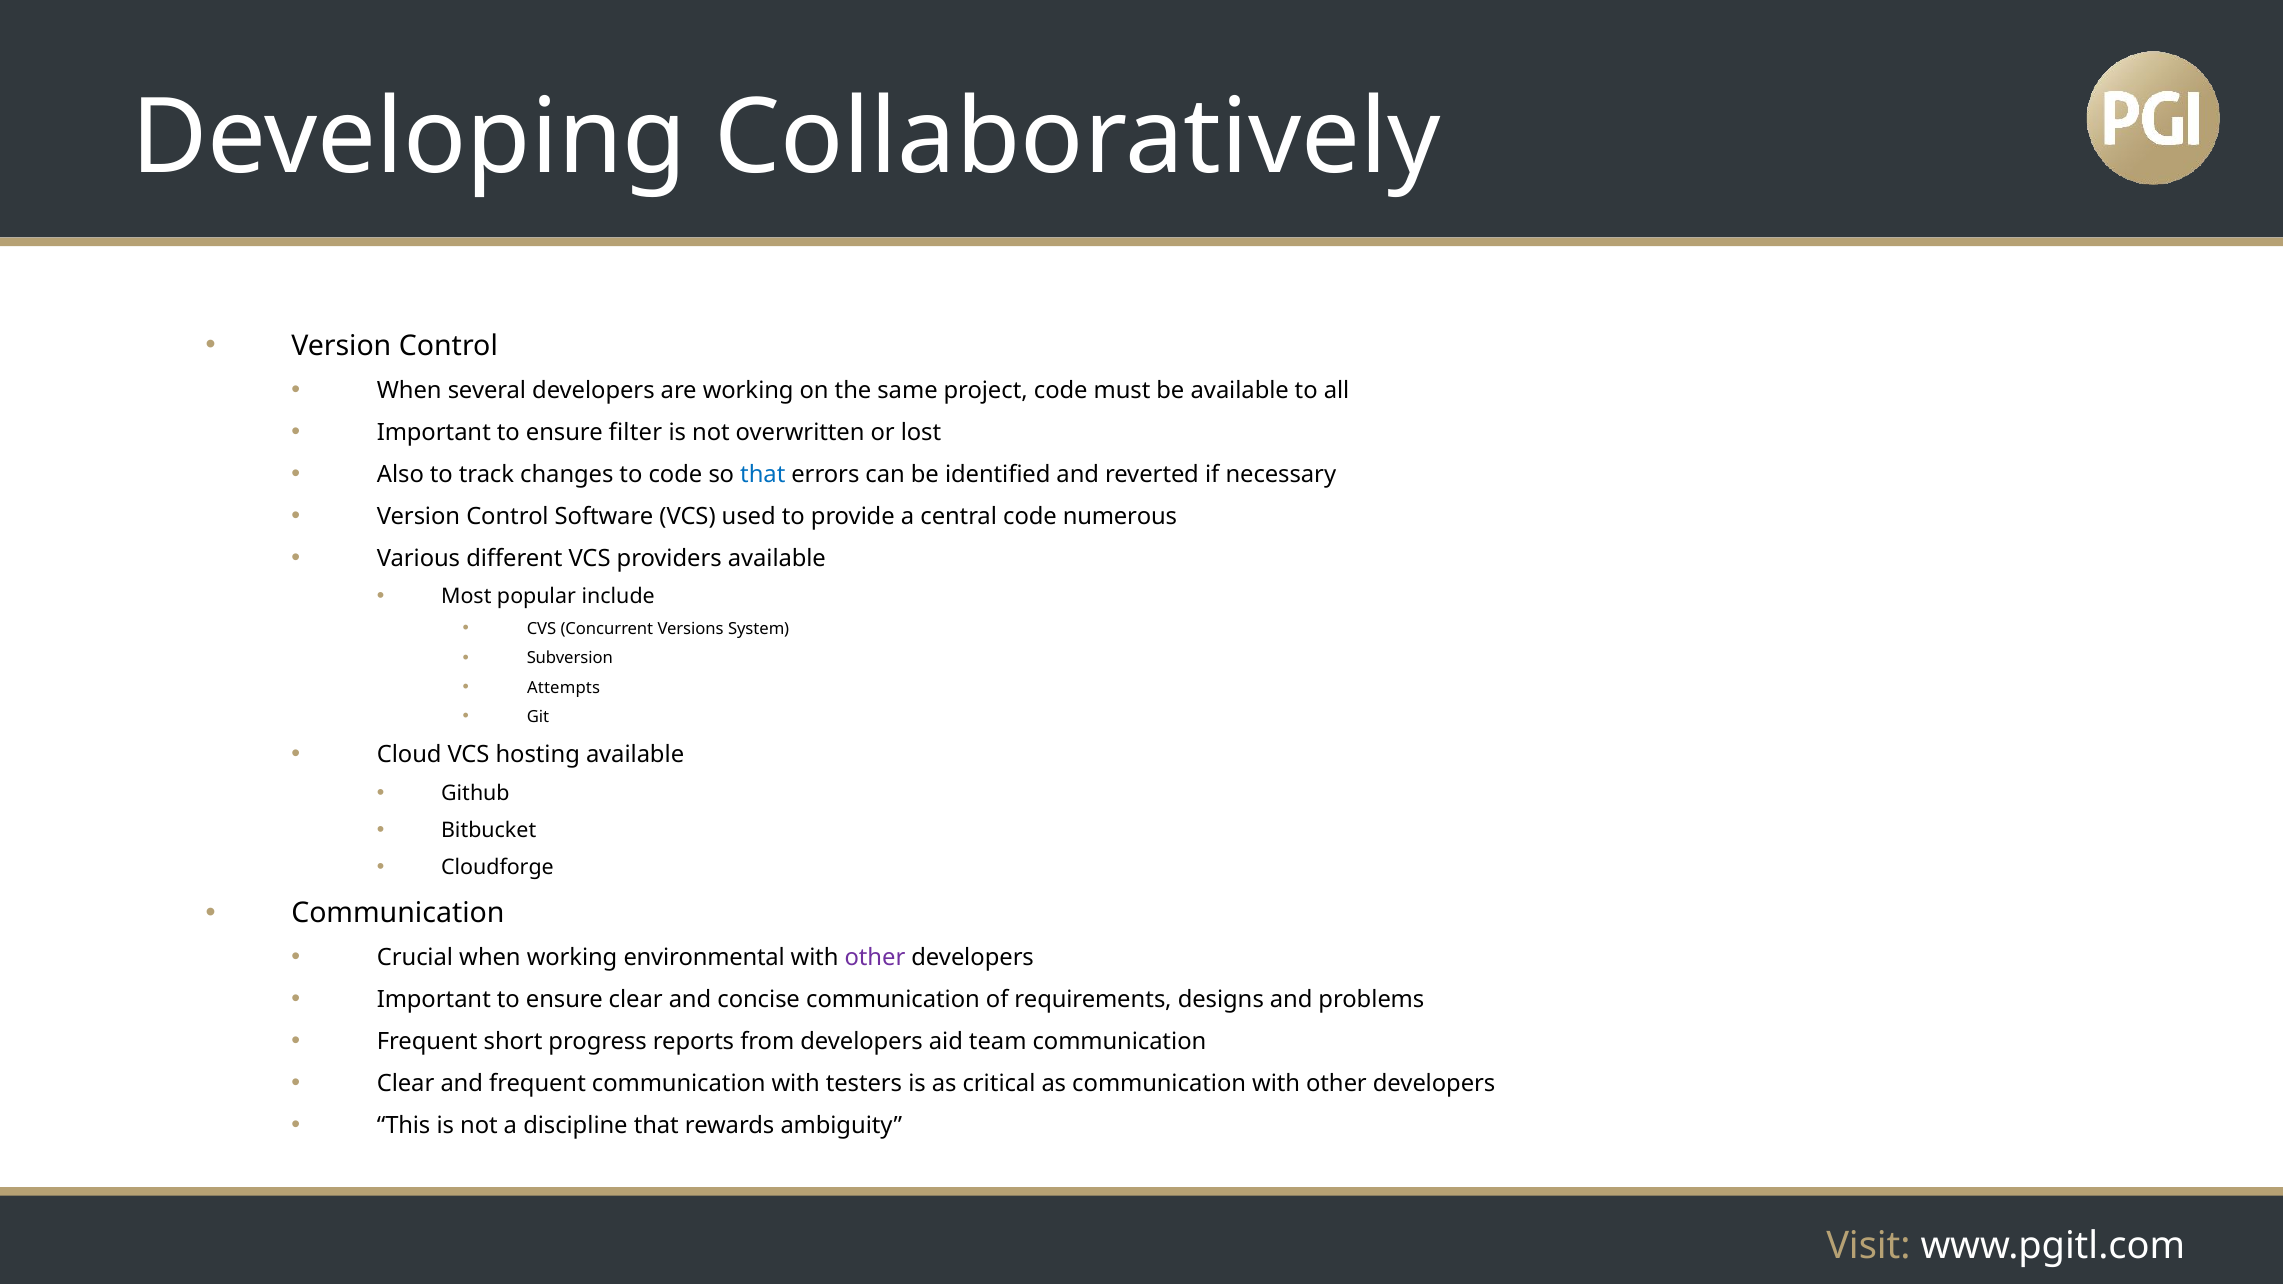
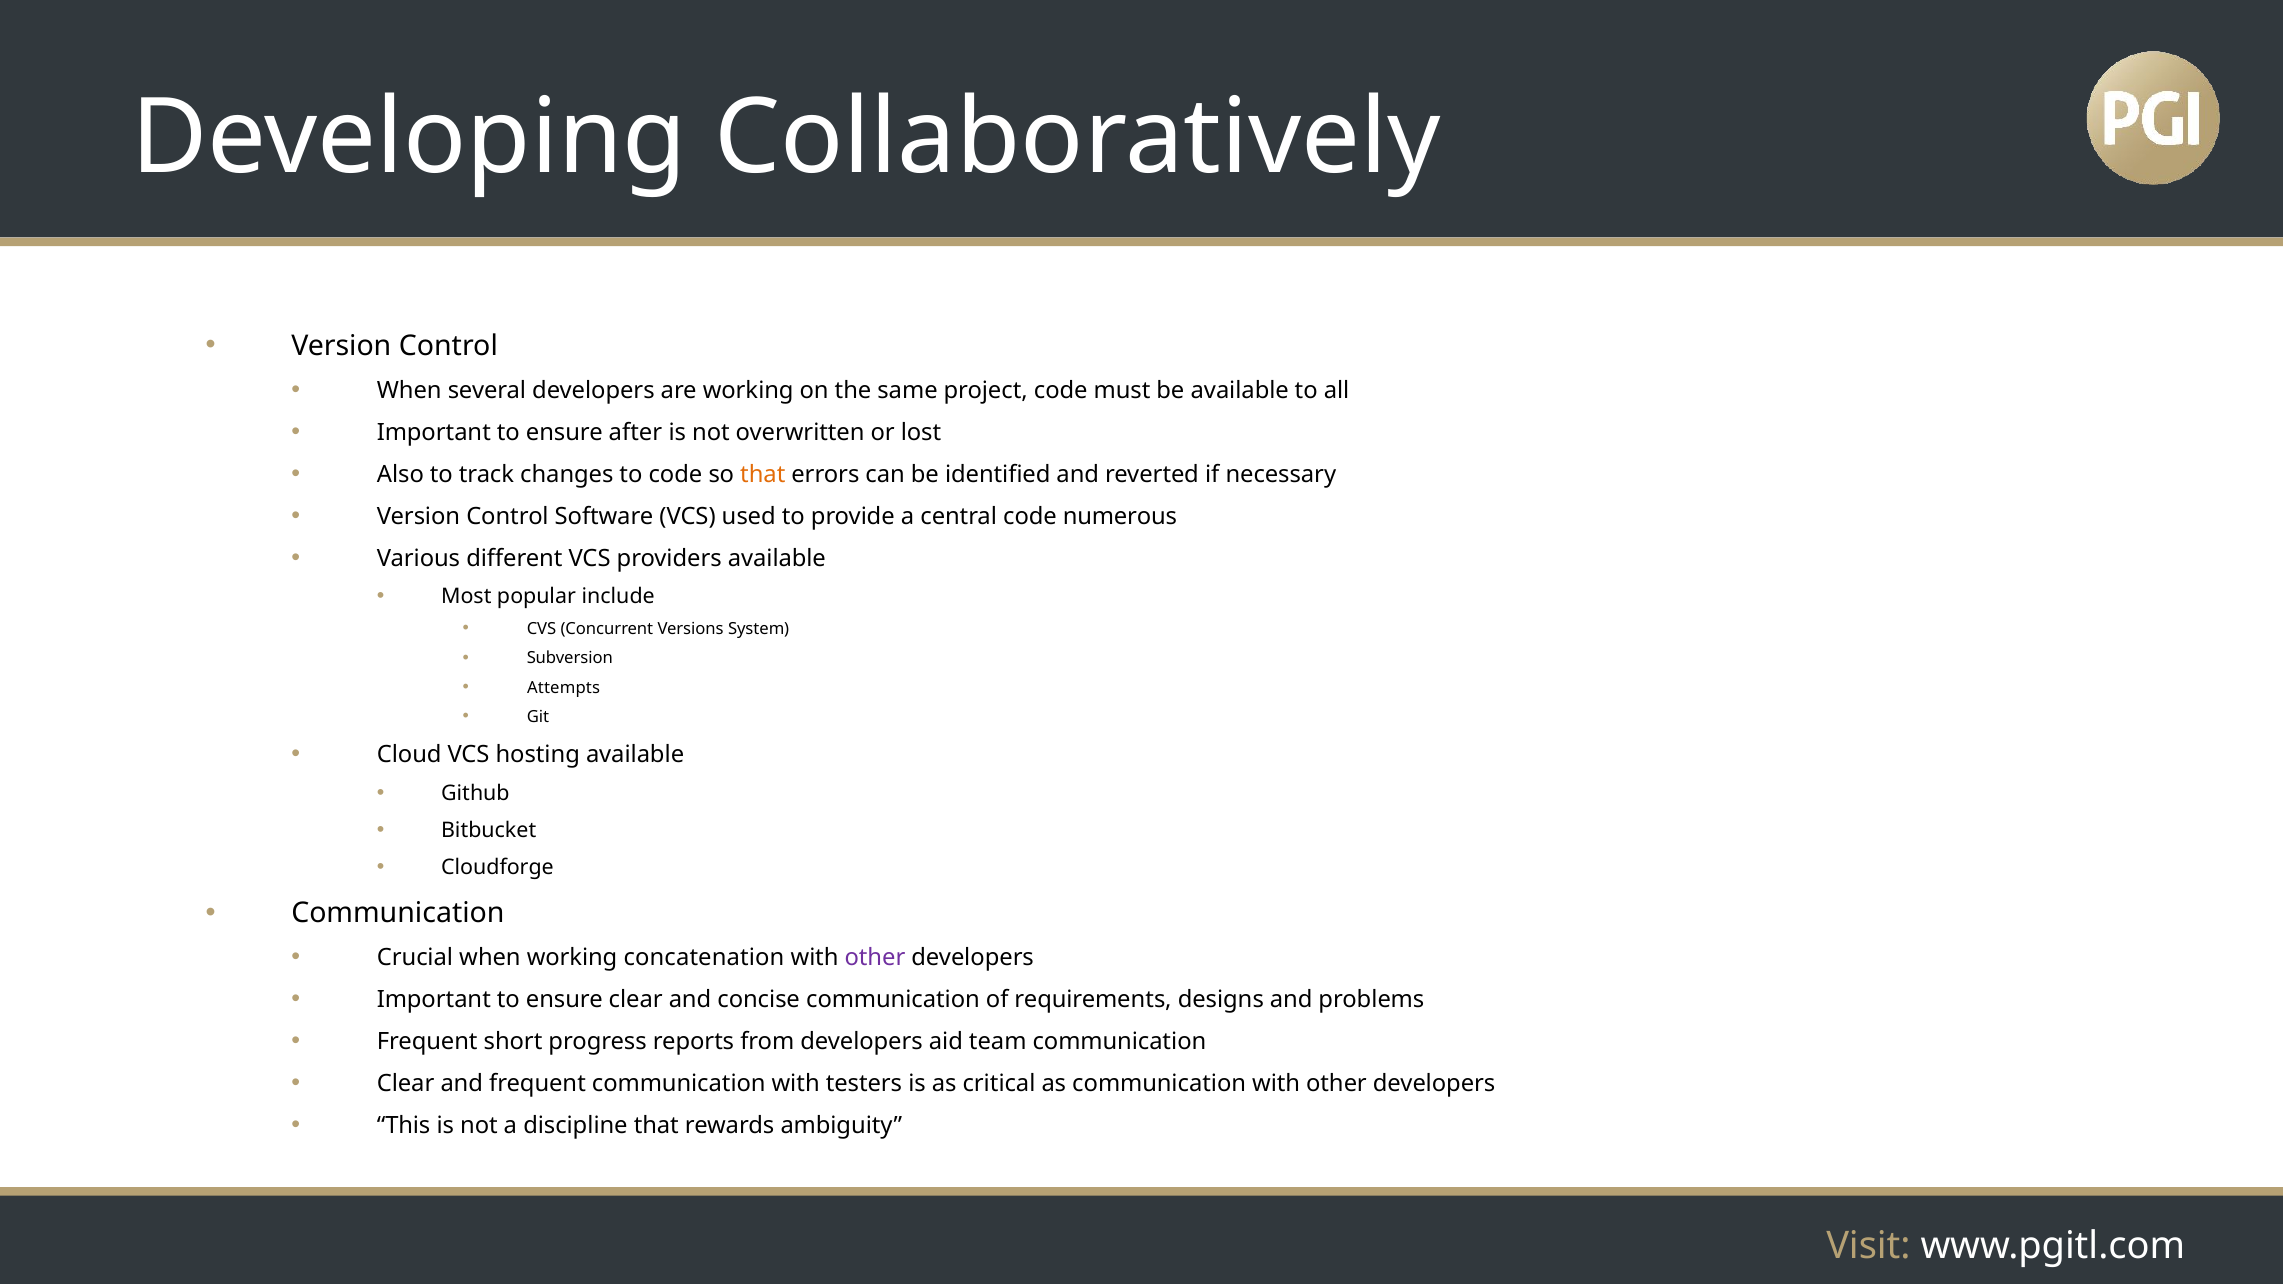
filter: filter -> after
that at (763, 474) colour: blue -> orange
environmental: environmental -> concatenation
